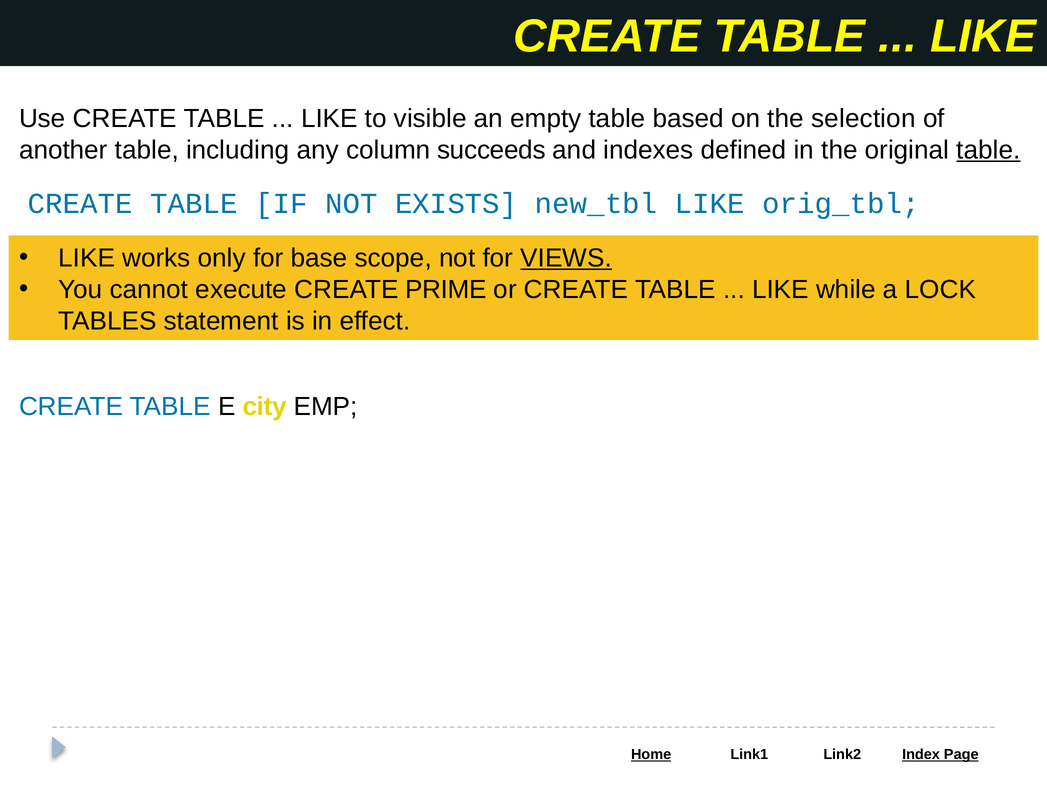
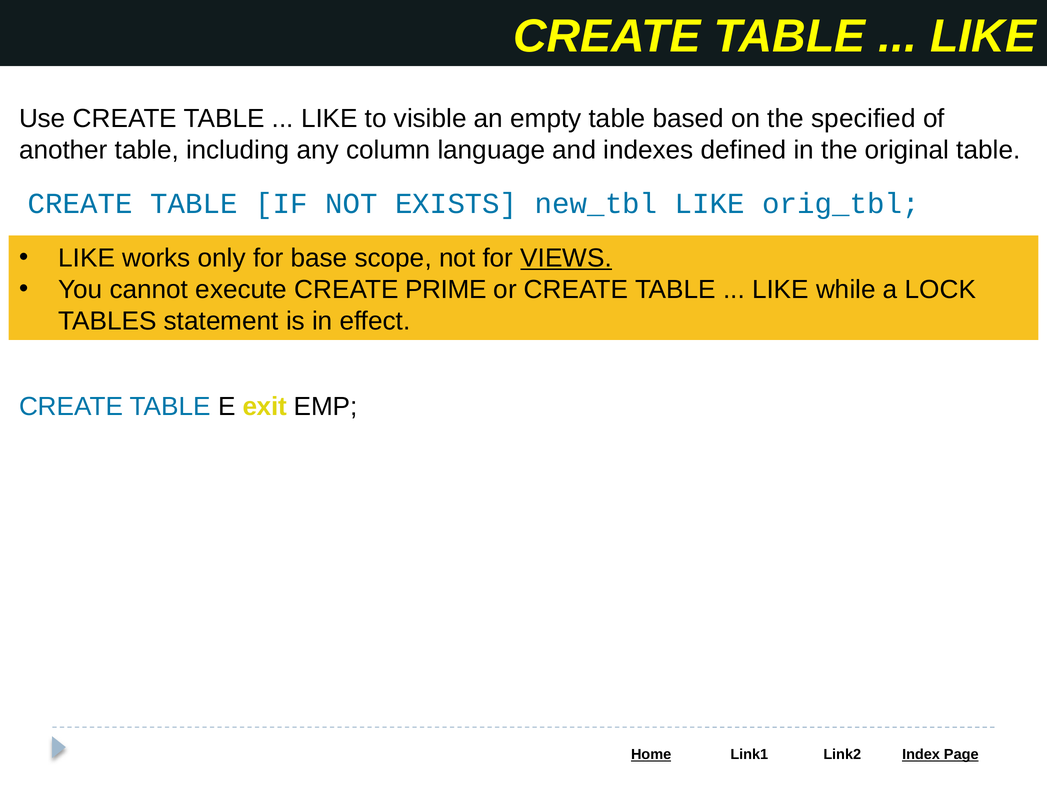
selection: selection -> specified
succeeds: succeeds -> language
table at (988, 150) underline: present -> none
city: city -> exit
